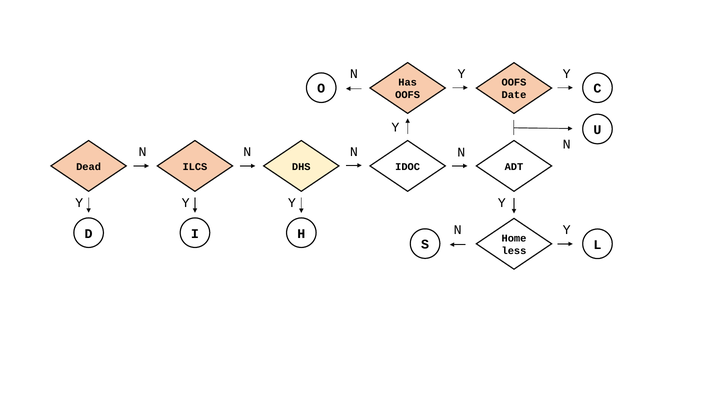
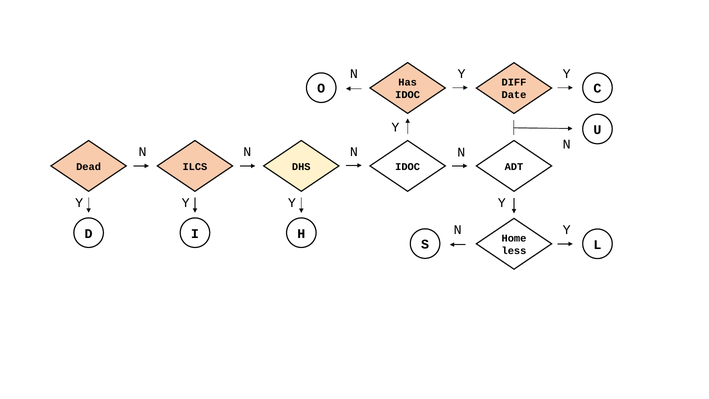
OOFS at (514, 83): OOFS -> DIFF
OOFS at (408, 95): OOFS -> IDOC
